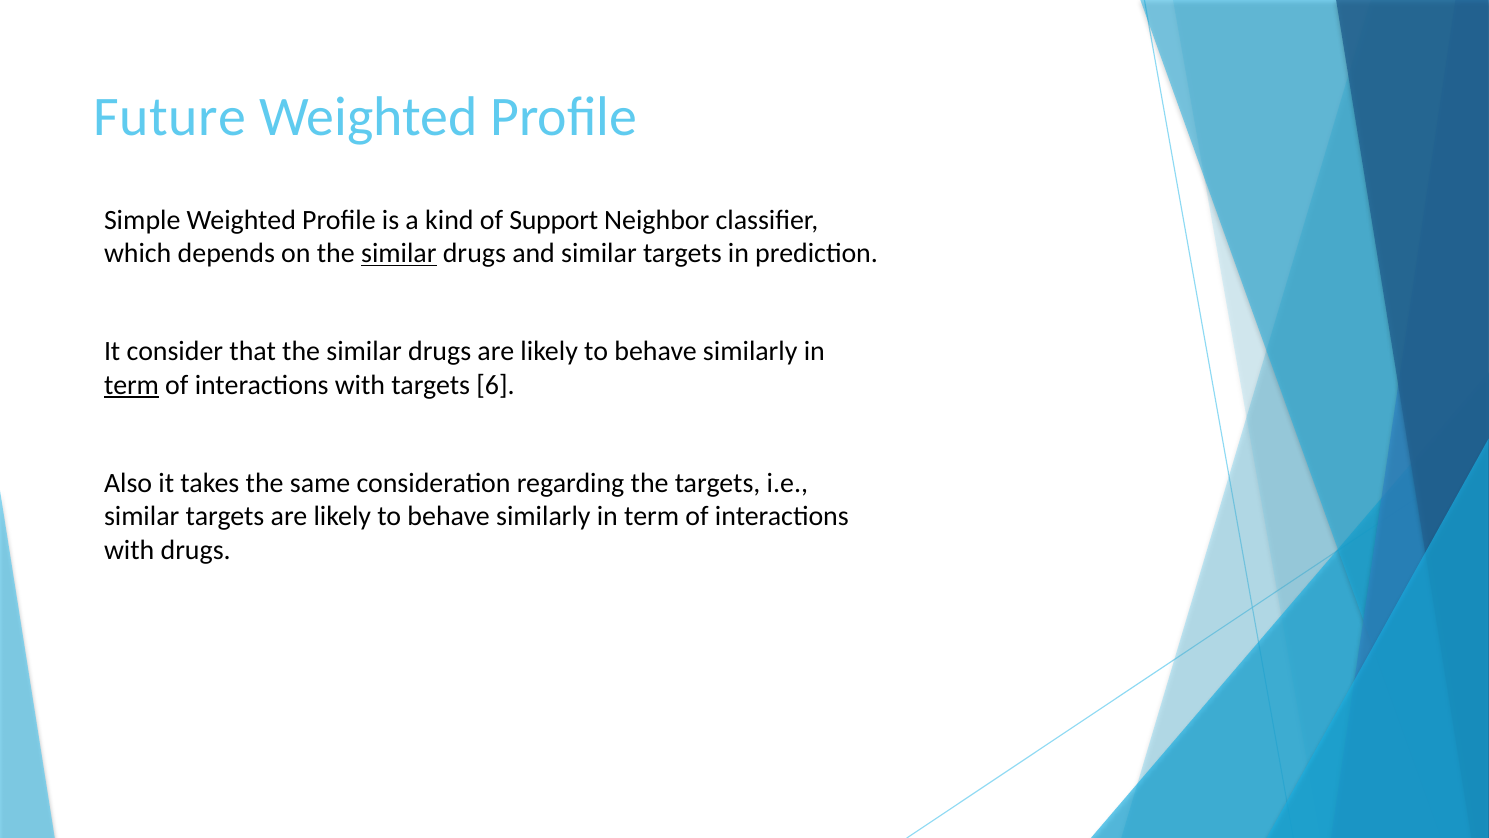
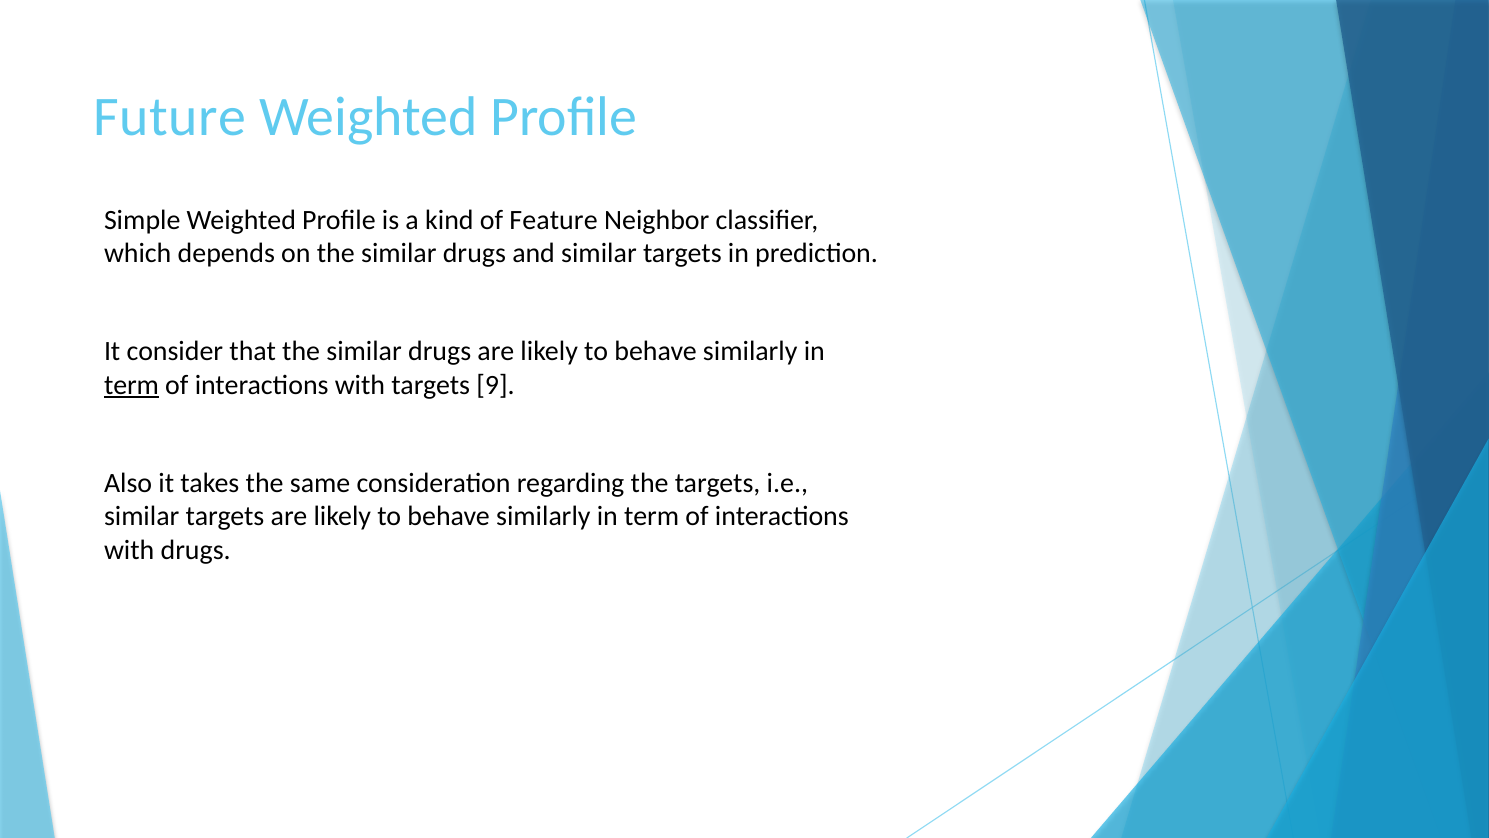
Support: Support -> Feature
similar at (399, 253) underline: present -> none
6: 6 -> 9
